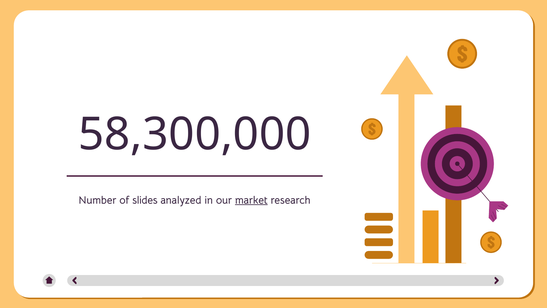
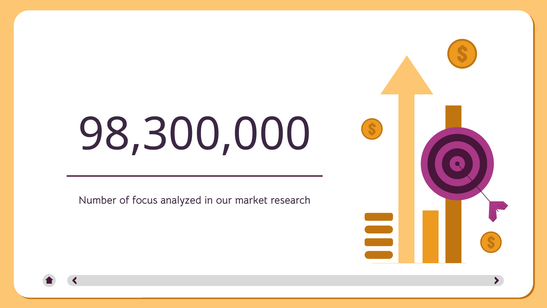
58,300,000: 58,300,000 -> 98,300,000
slides: slides -> focus
market underline: present -> none
